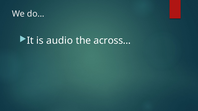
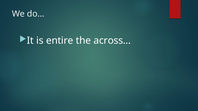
audio: audio -> entire
